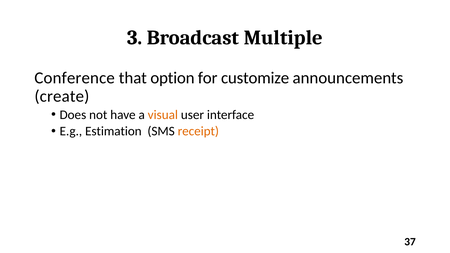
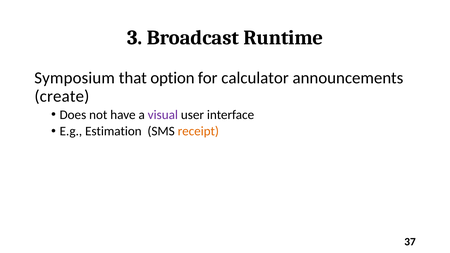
Multiple: Multiple -> Runtime
Conference: Conference -> Symposium
customize: customize -> calculator
visual colour: orange -> purple
